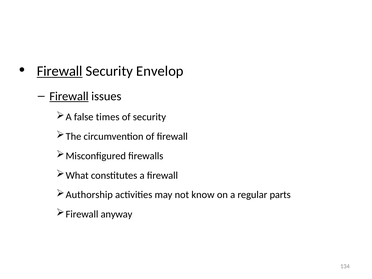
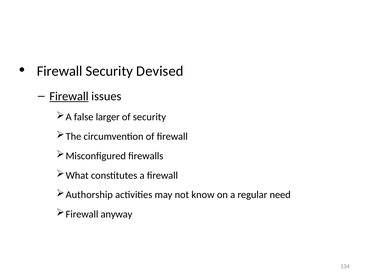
Firewall at (60, 71) underline: present -> none
Envelop: Envelop -> Devised
times: times -> larger
parts: parts -> need
